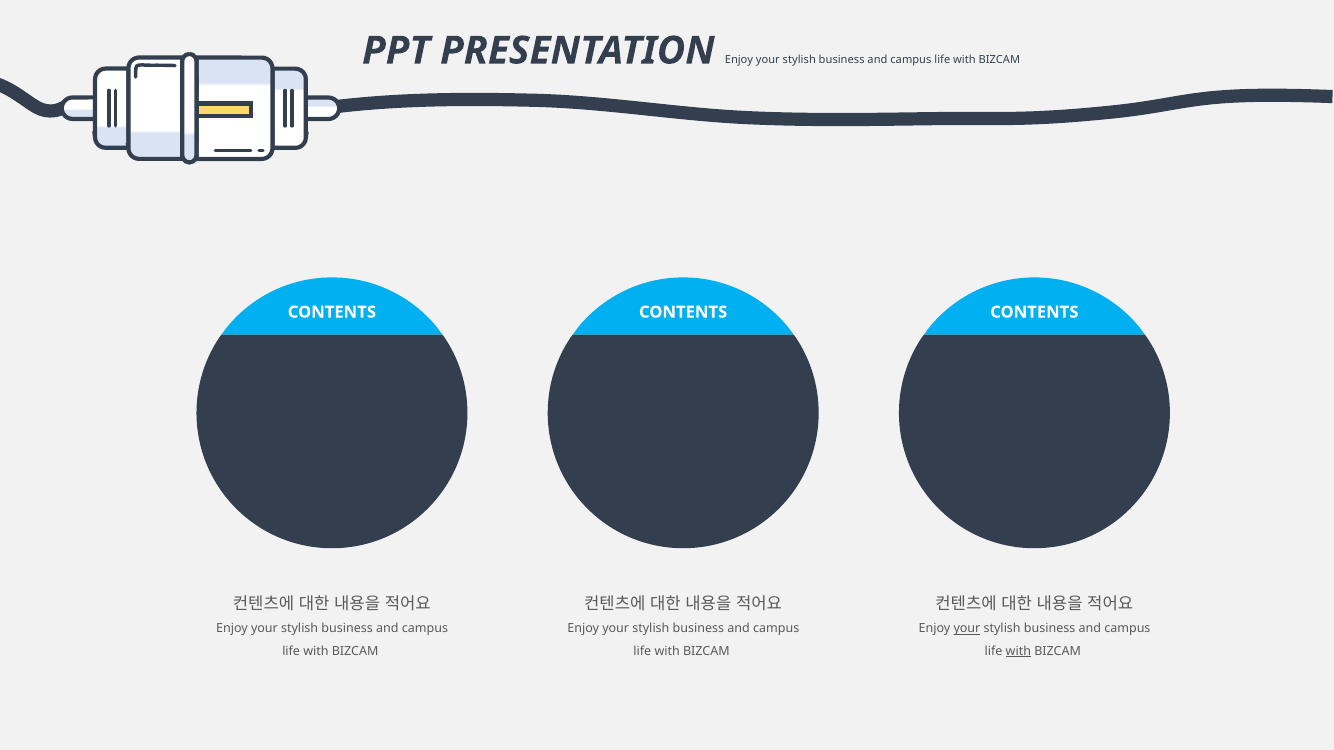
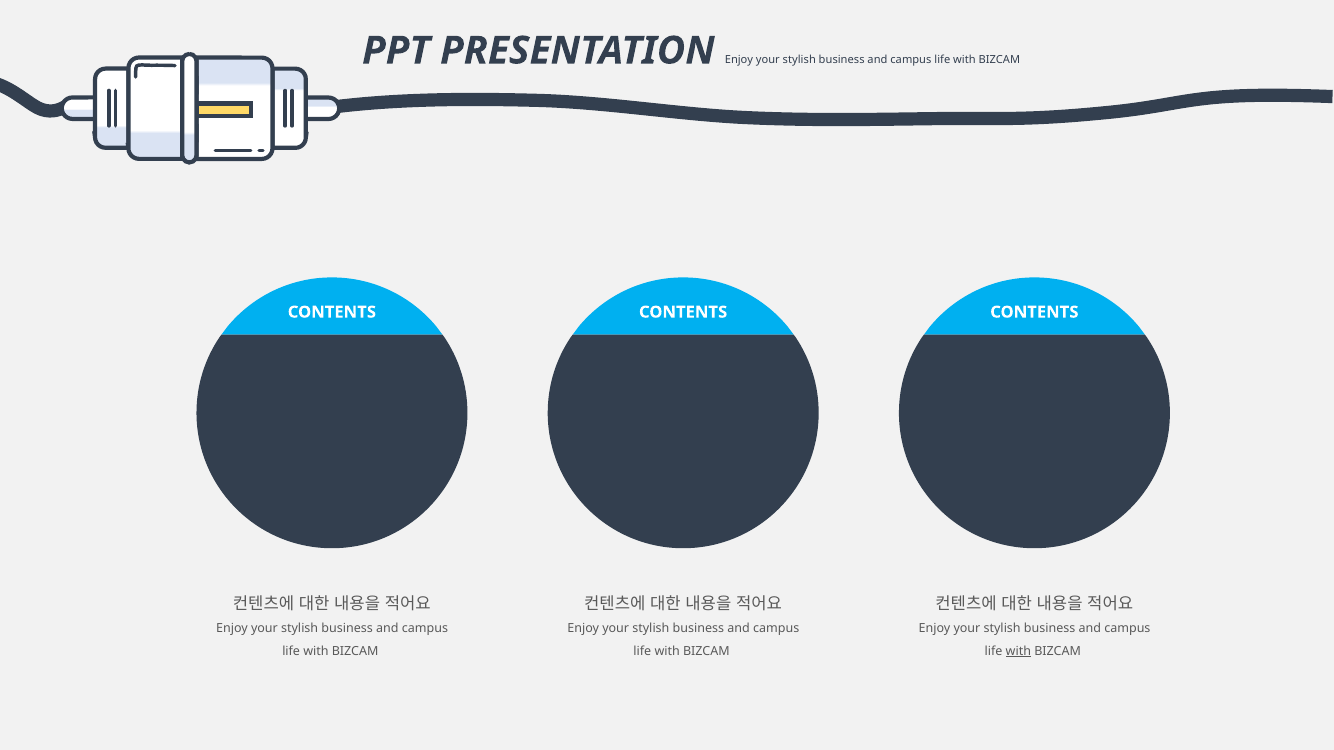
your at (967, 629) underline: present -> none
